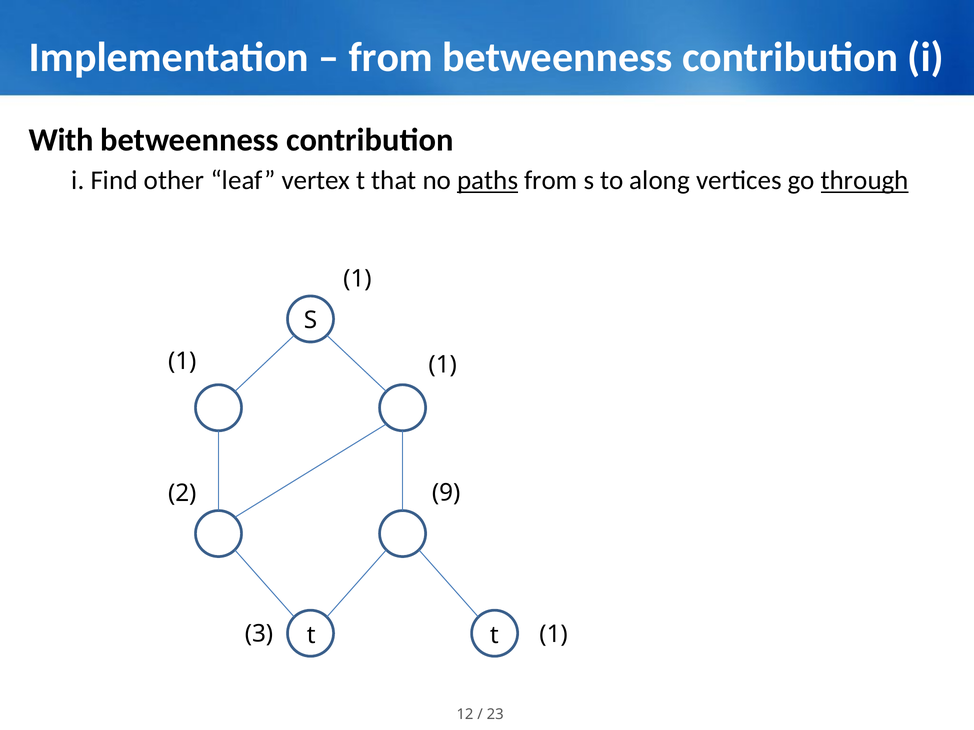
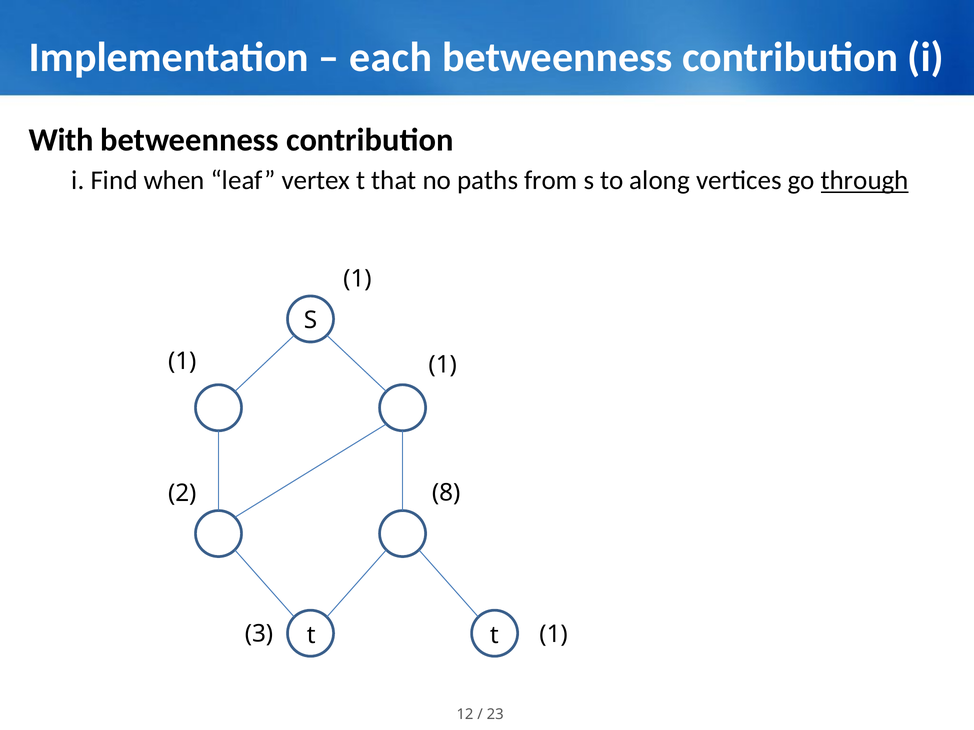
from at (391, 57): from -> each
other: other -> when
paths underline: present -> none
9: 9 -> 8
